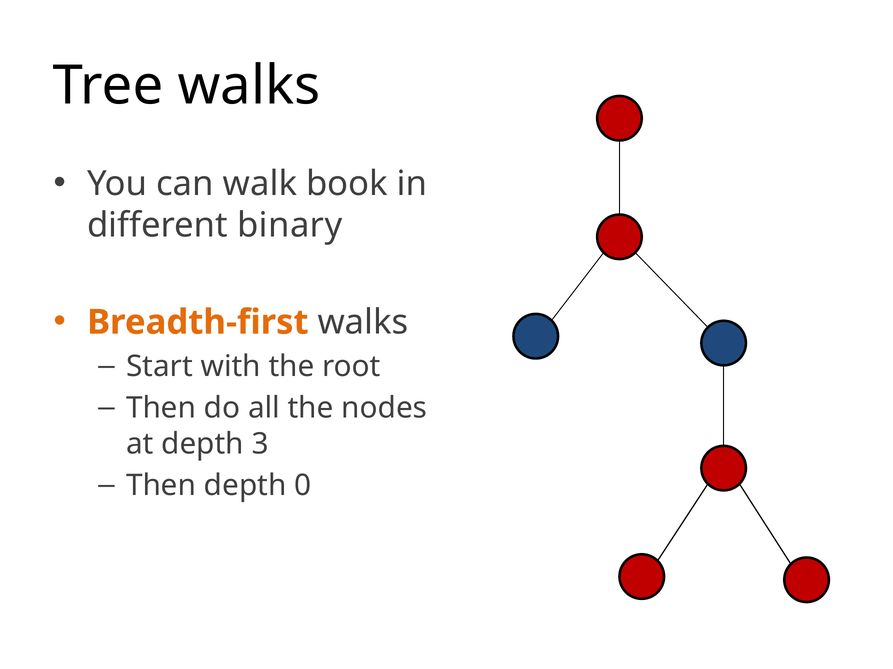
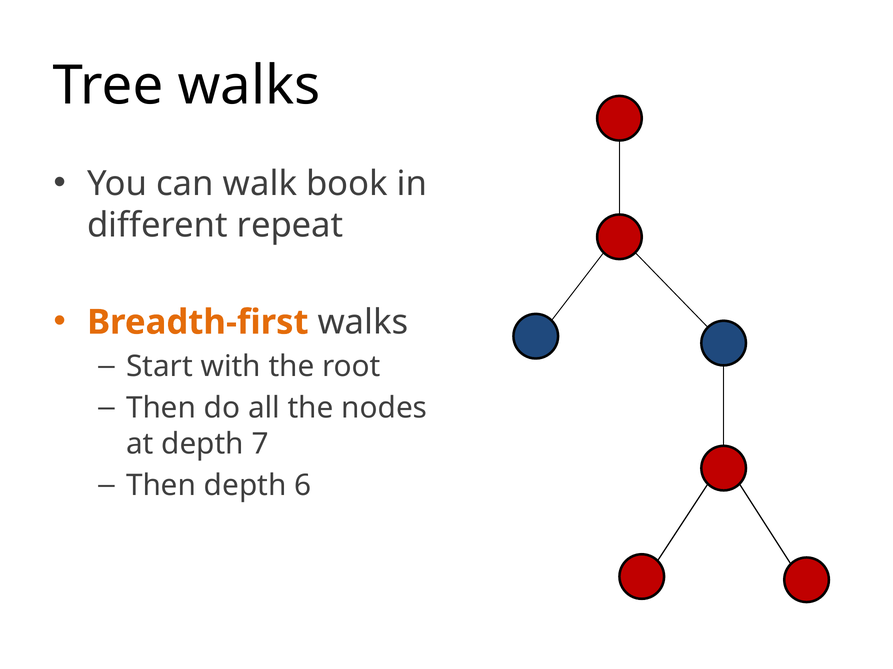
binary: binary -> repeat
3: 3 -> 7
0: 0 -> 6
